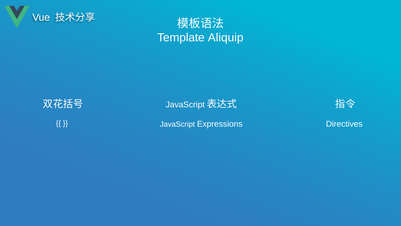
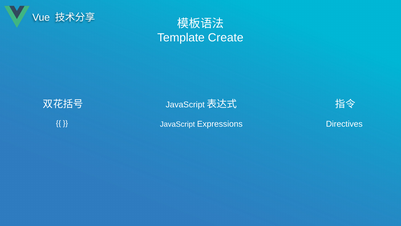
Aliquip: Aliquip -> Create
